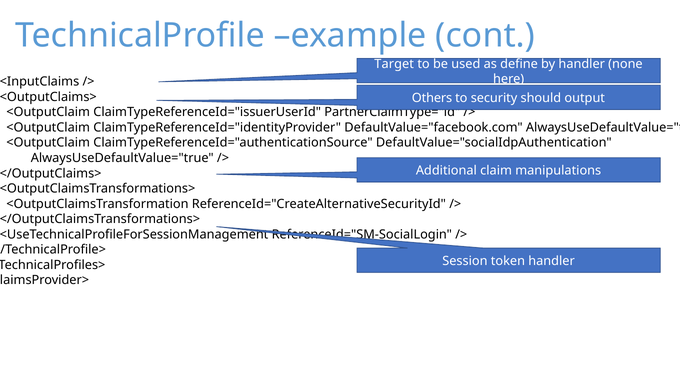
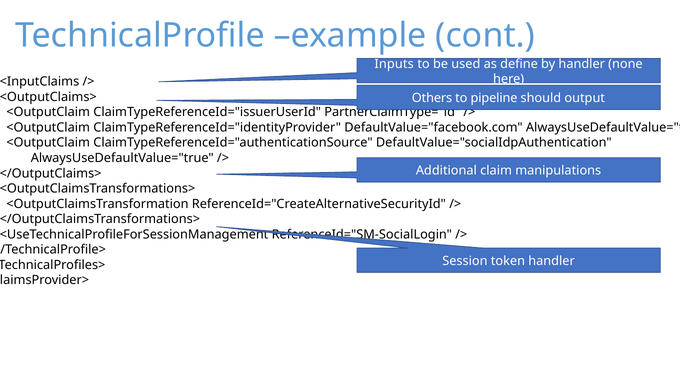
Target: Target -> Inputs
security: security -> pipeline
